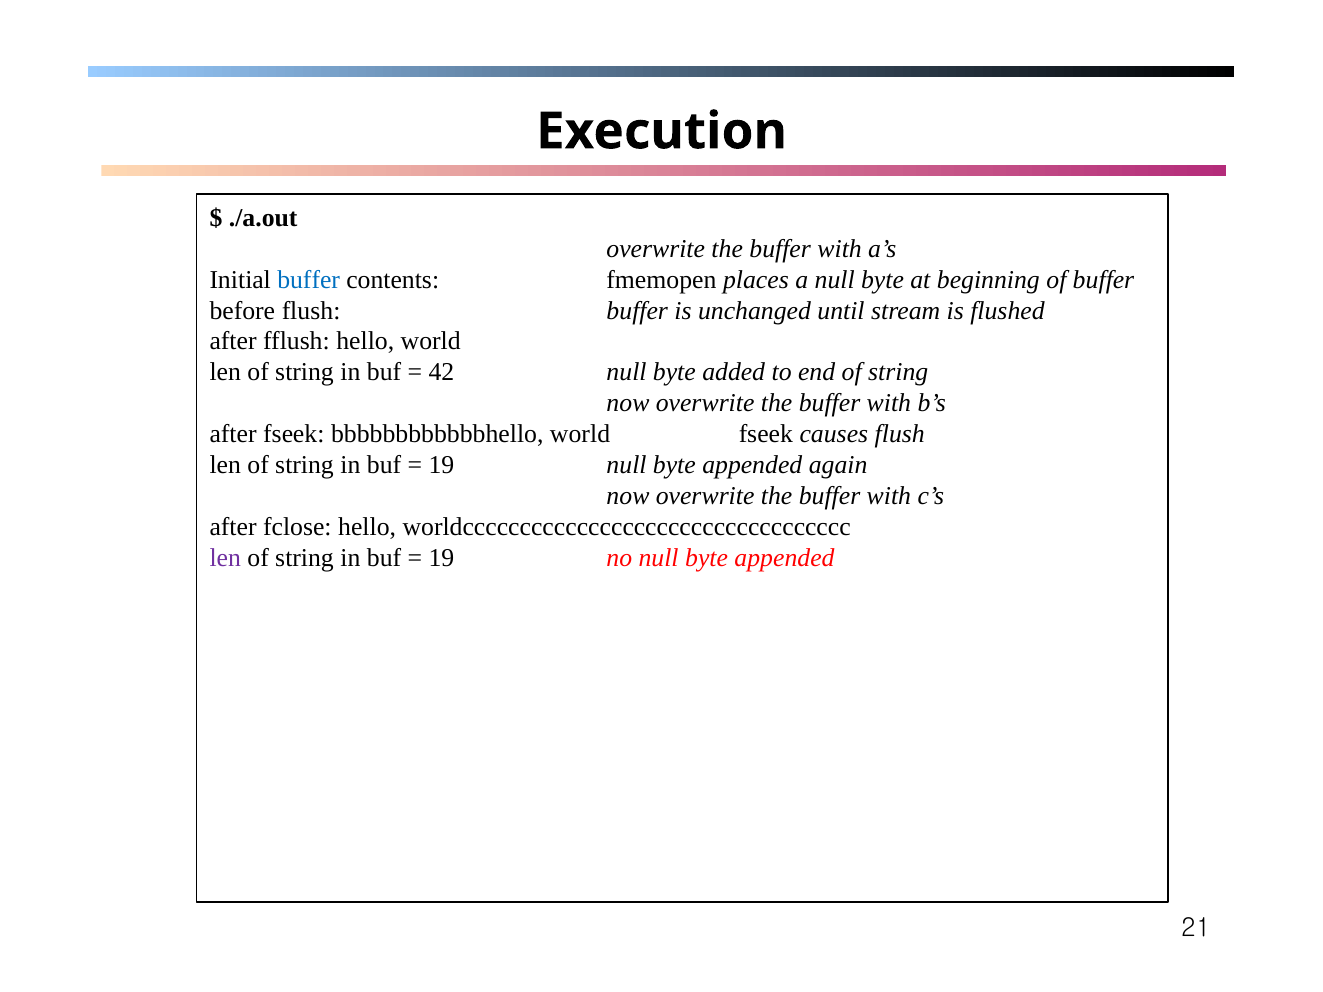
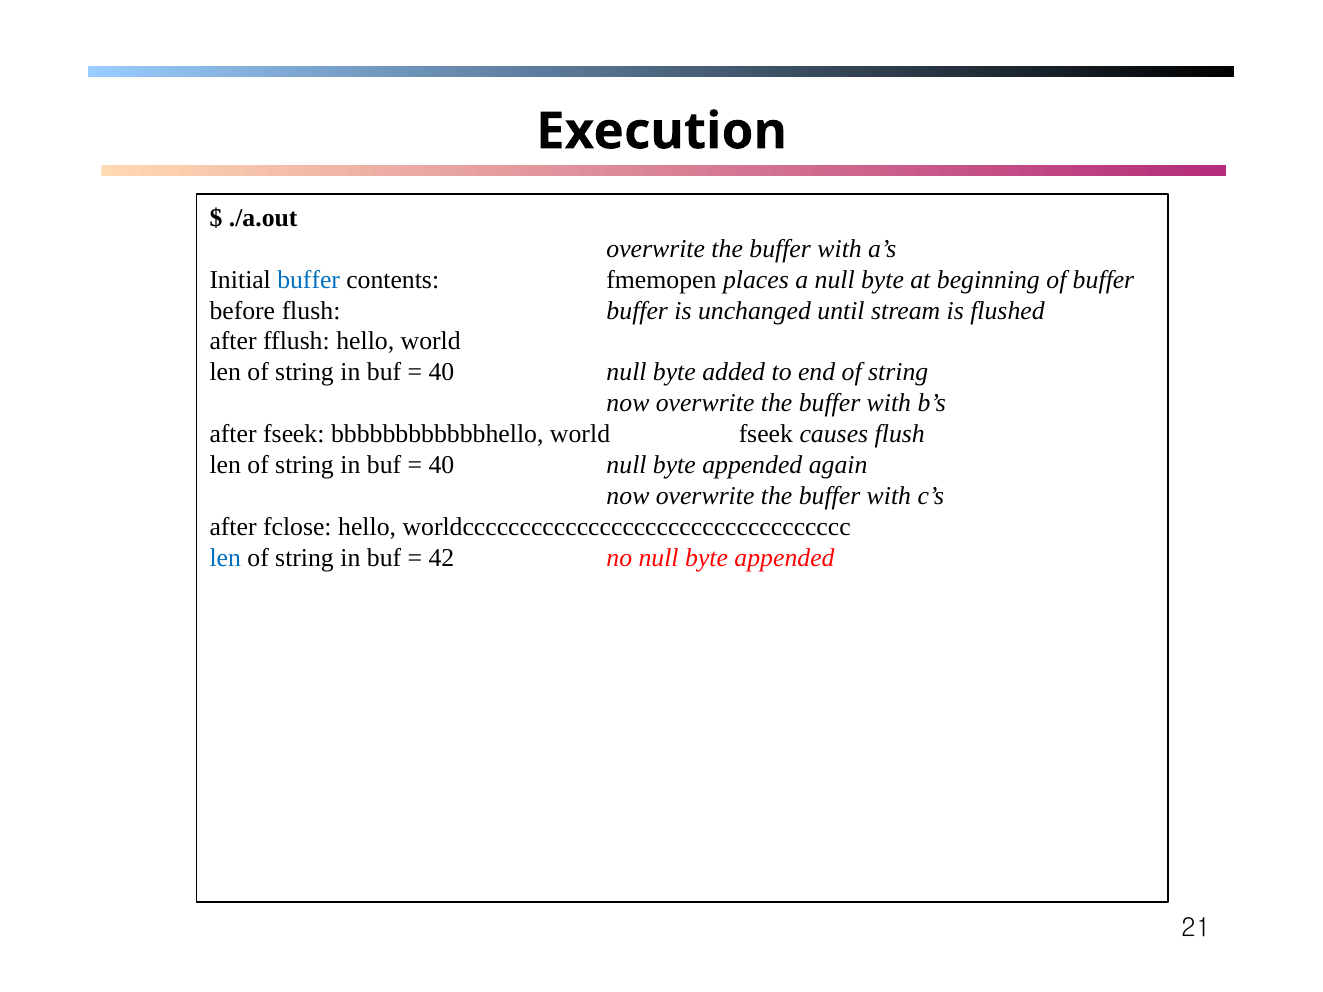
42 at (441, 372): 42 -> 40
19 at (441, 465): 19 -> 40
len at (225, 558) colour: purple -> blue
19 at (441, 558): 19 -> 42
